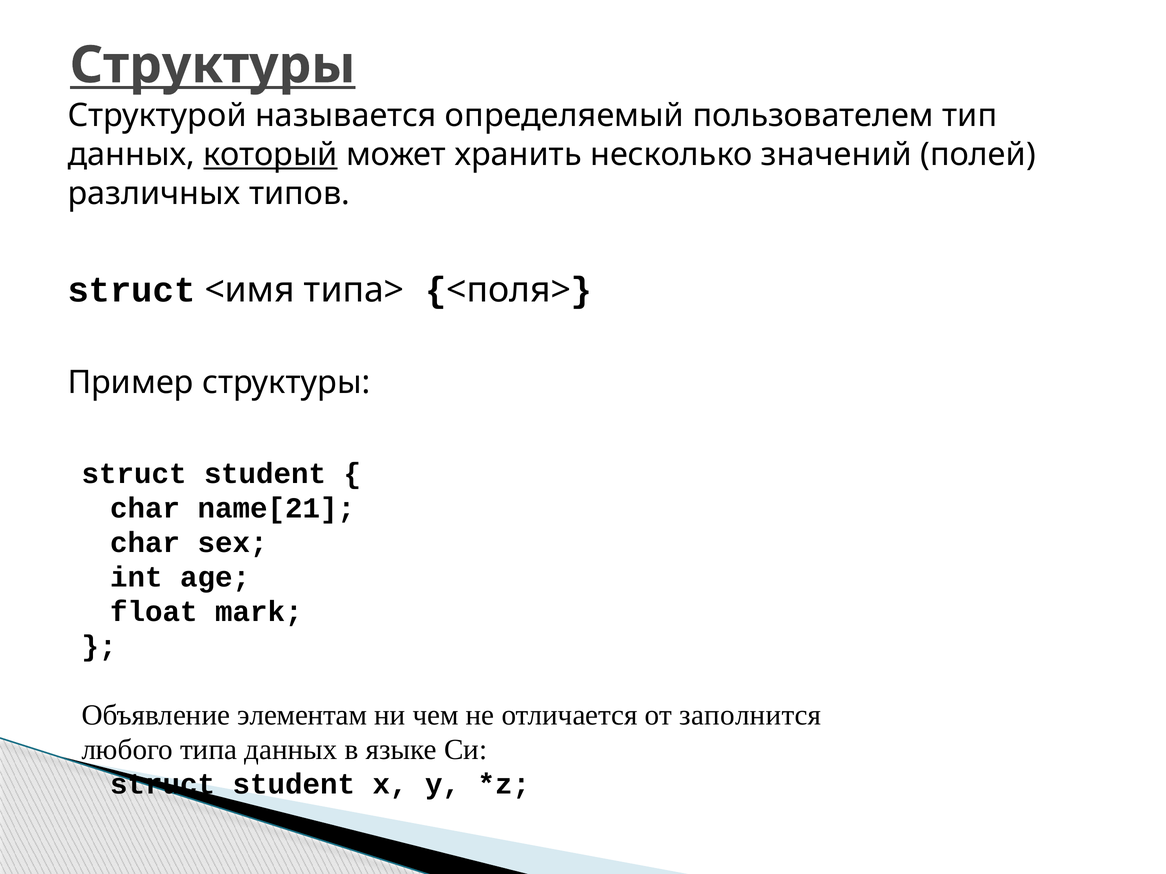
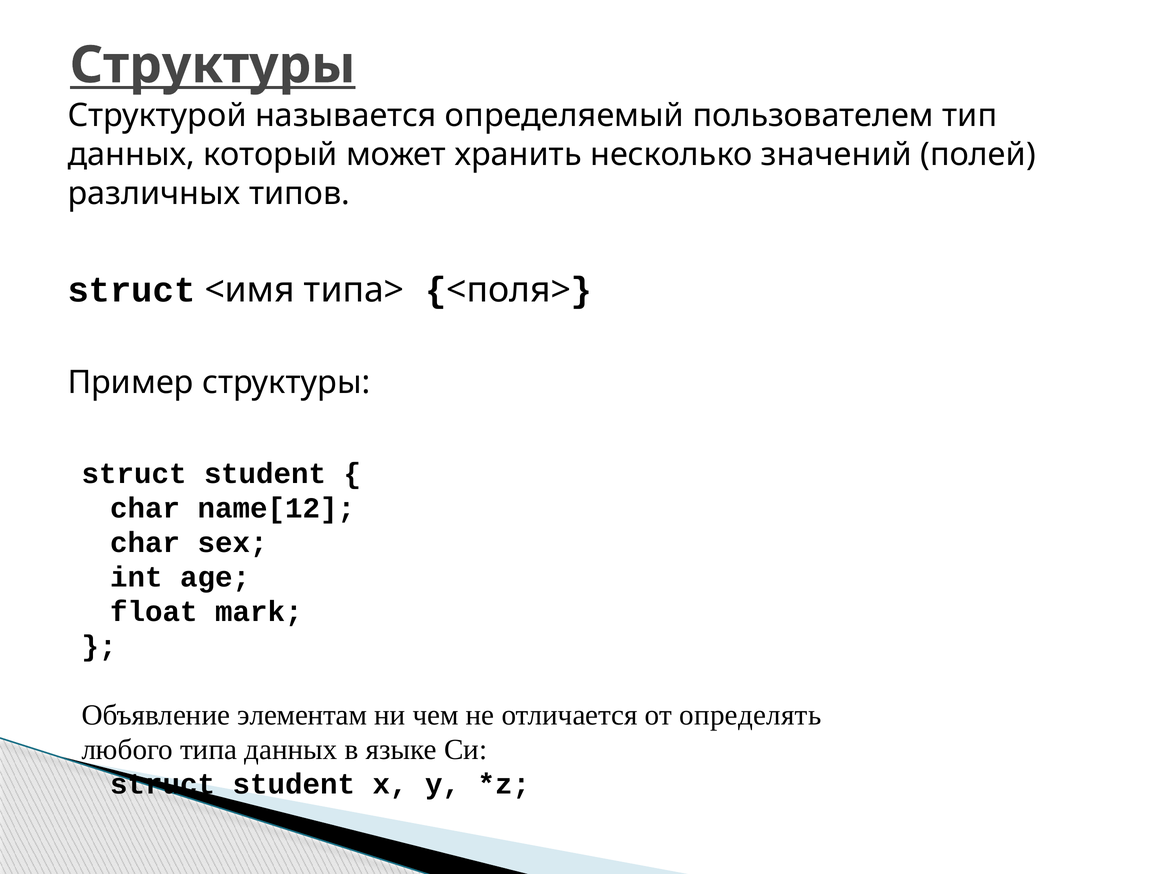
который underline: present -> none
name[21: name[21 -> name[12
заполнится: заполнится -> определять
